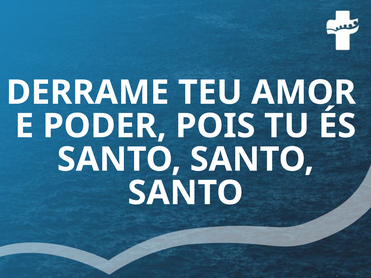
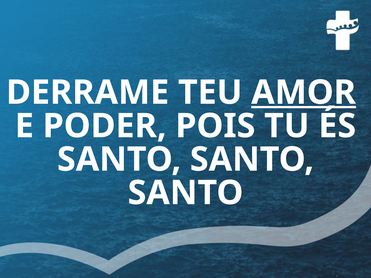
AMOR underline: none -> present
